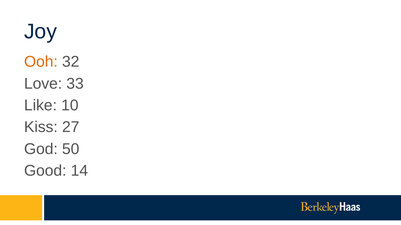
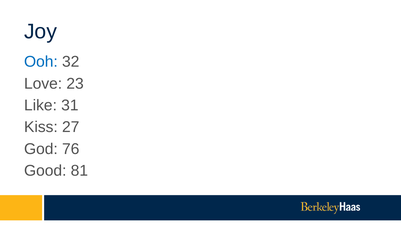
Ooh colour: orange -> blue
33: 33 -> 23
10: 10 -> 31
50: 50 -> 76
14: 14 -> 81
